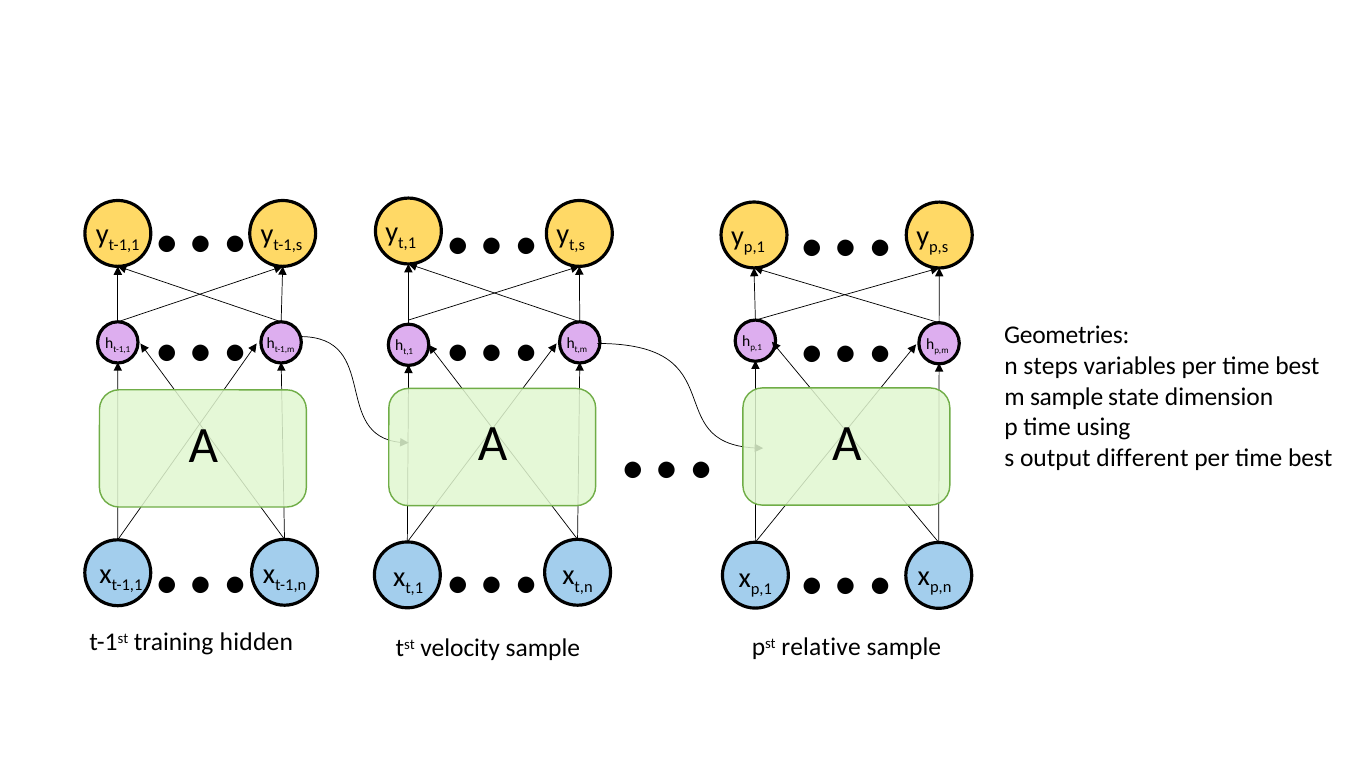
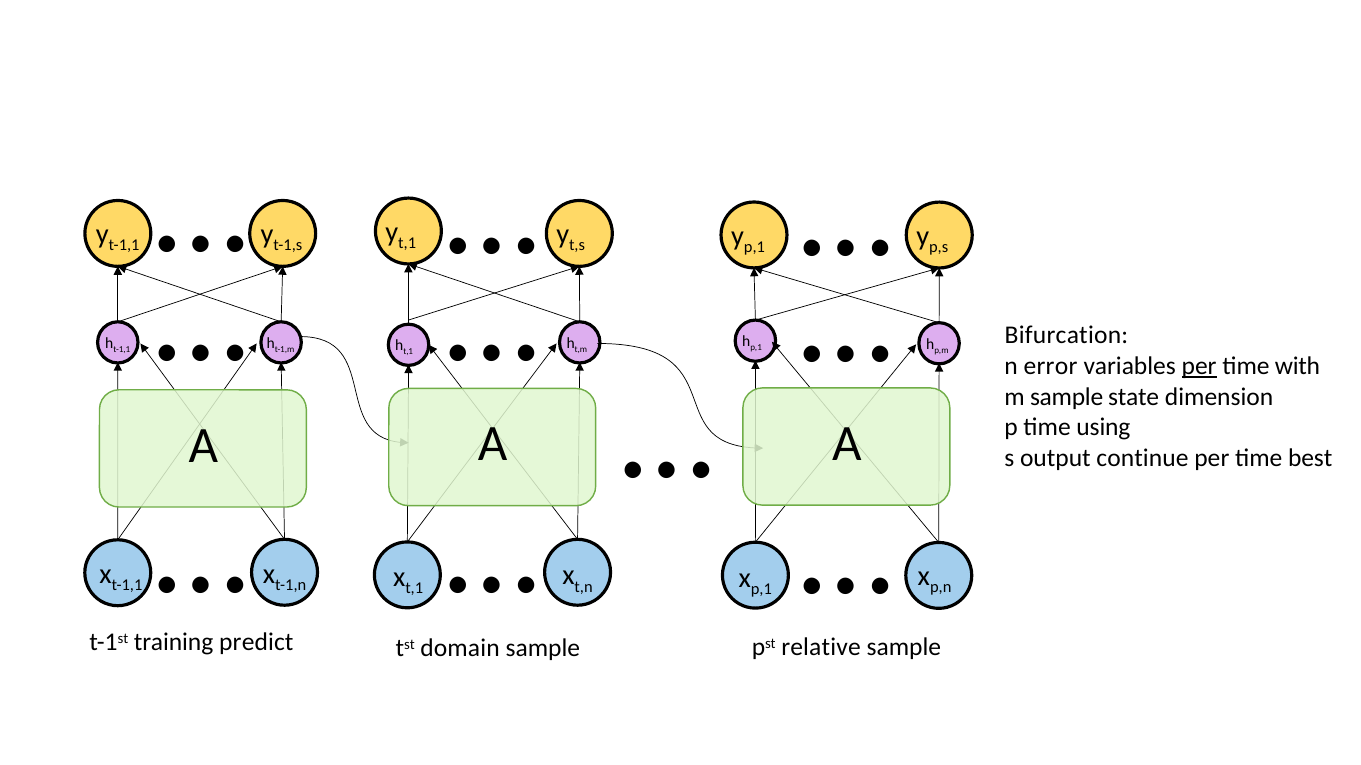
Geometries: Geometries -> Bifurcation
steps: steps -> error
per at (1199, 366) underline: none -> present
best at (1297, 366): best -> with
different: different -> continue
hidden: hidden -> predict
velocity: velocity -> domain
